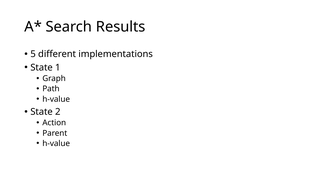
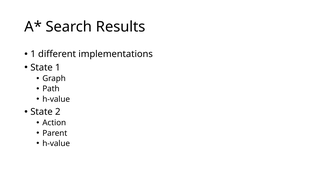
5 at (33, 54): 5 -> 1
